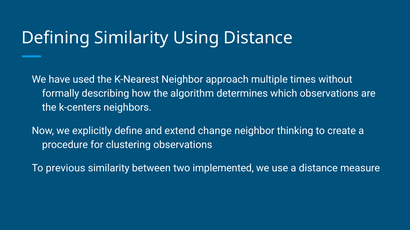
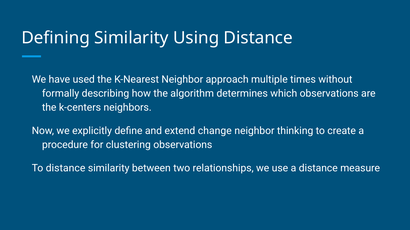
To previous: previous -> distance
implemented: implemented -> relationships
